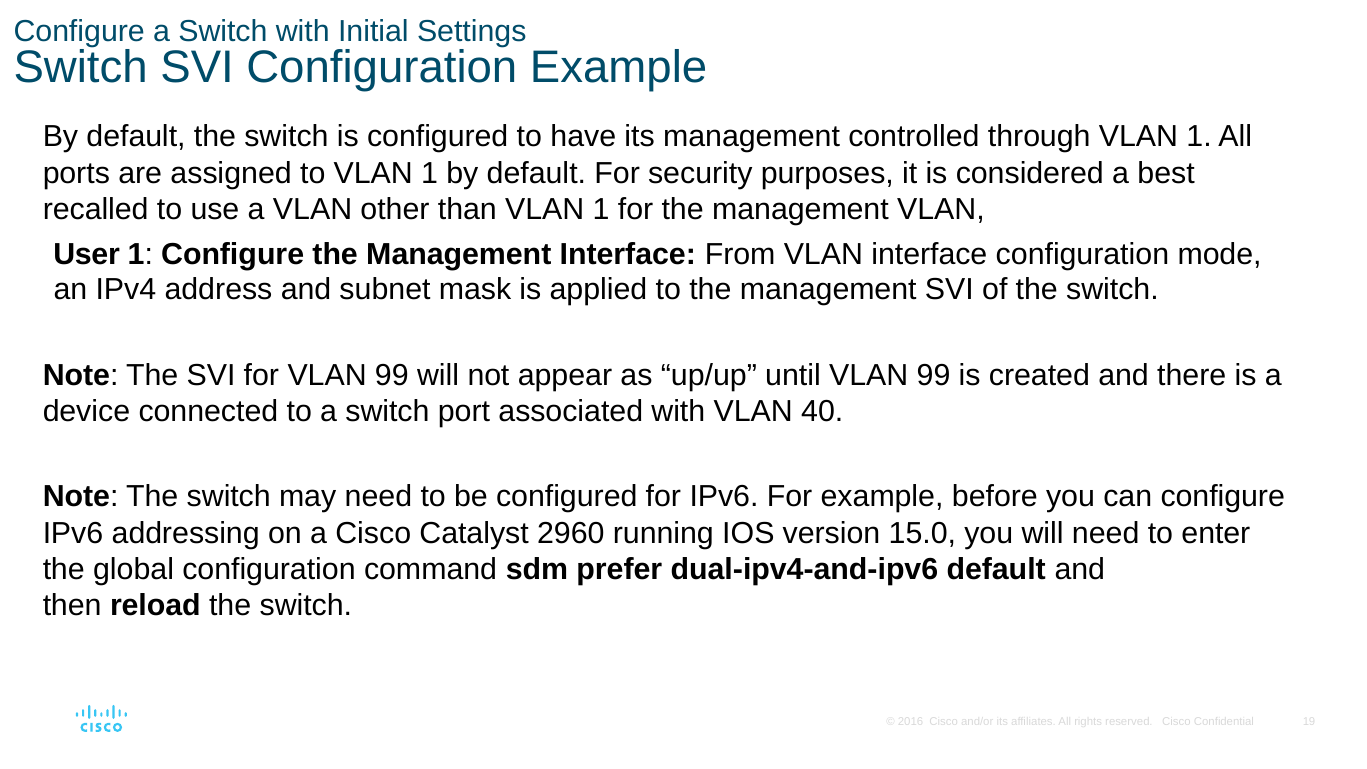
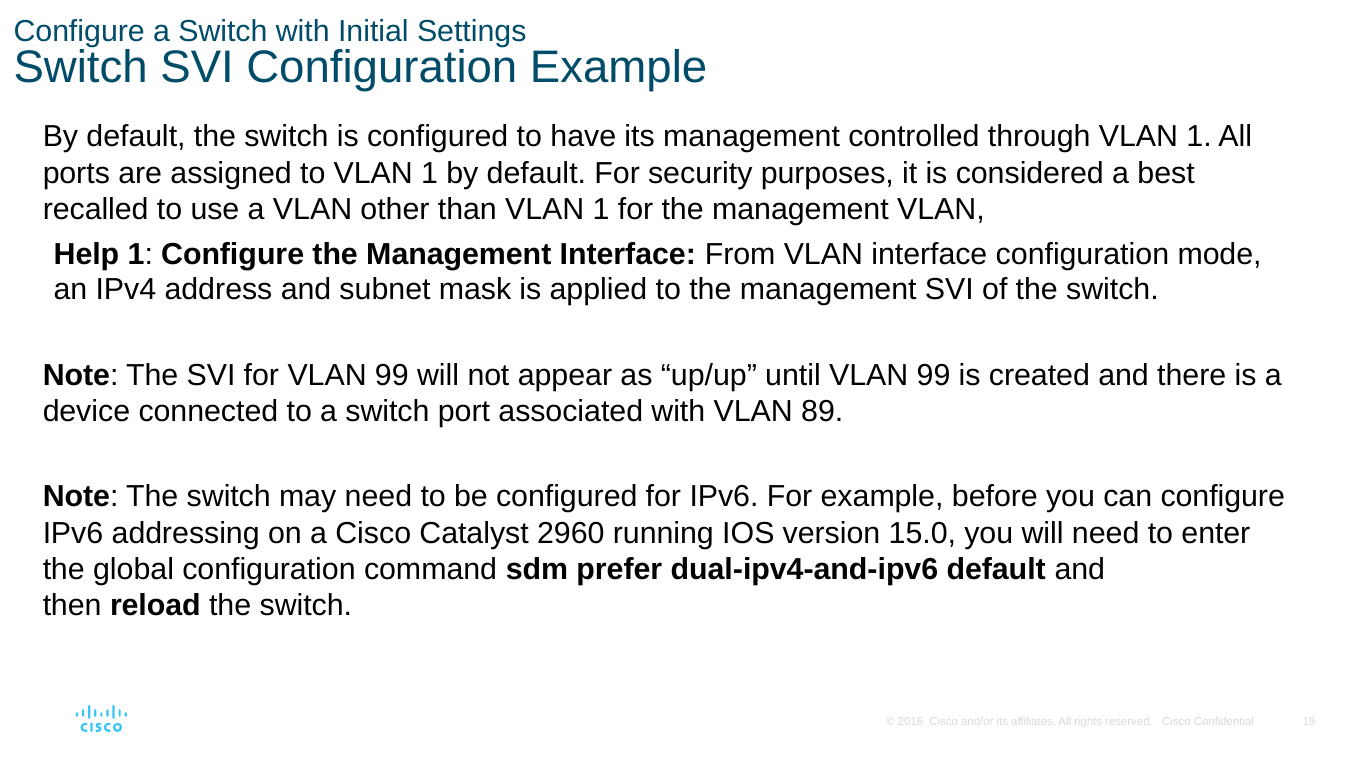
User: User -> Help
40: 40 -> 89
